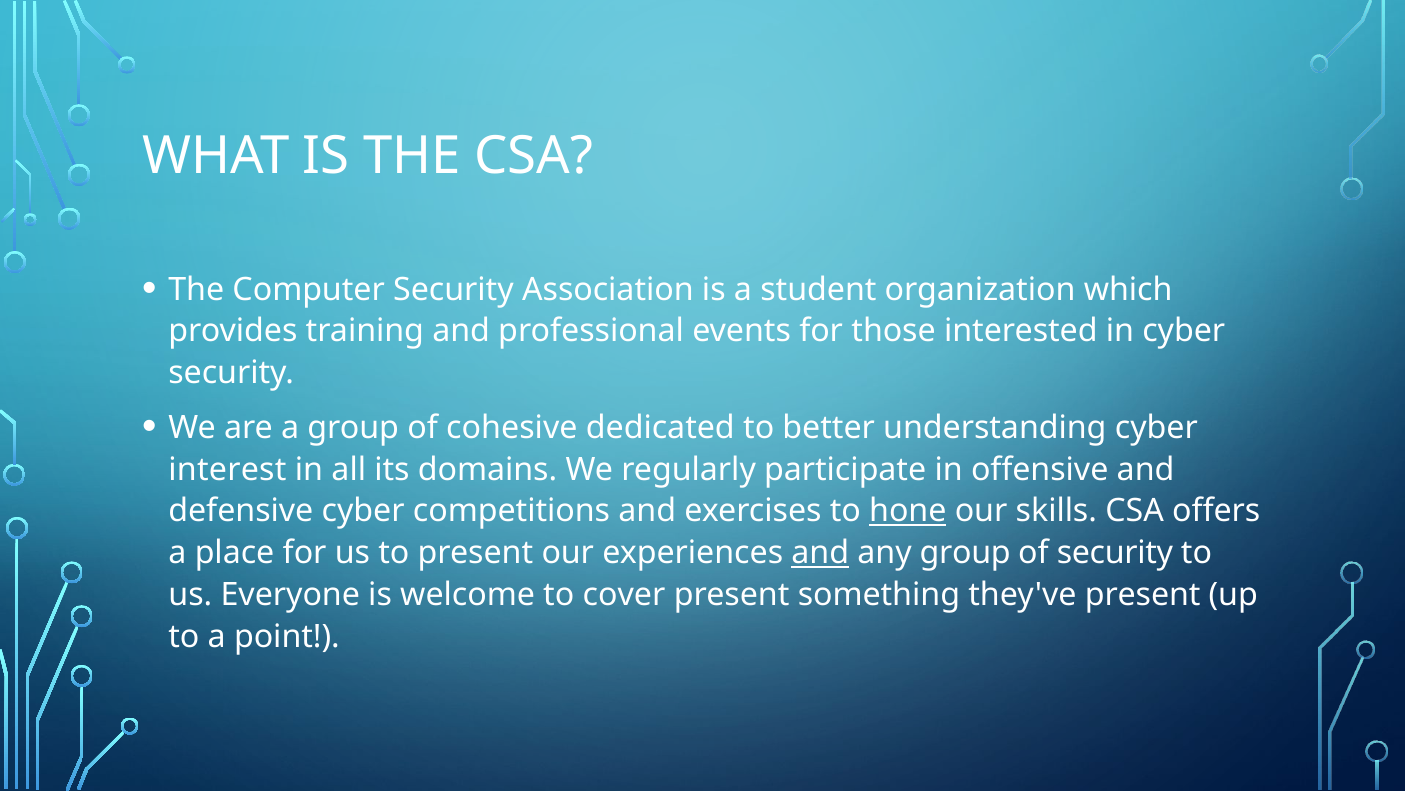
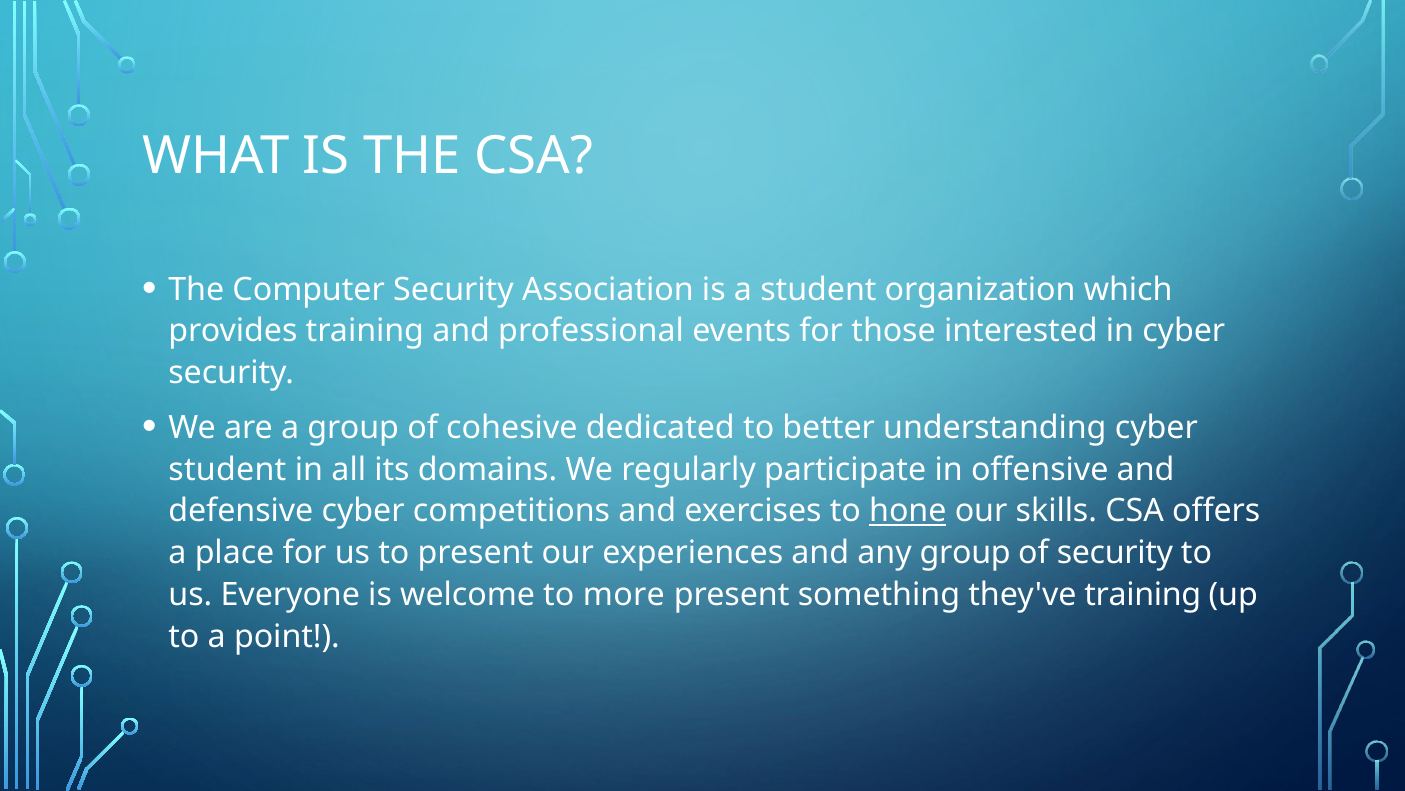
interest at (227, 469): interest -> student
and at (820, 552) underline: present -> none
cover: cover -> more
they've present: present -> training
